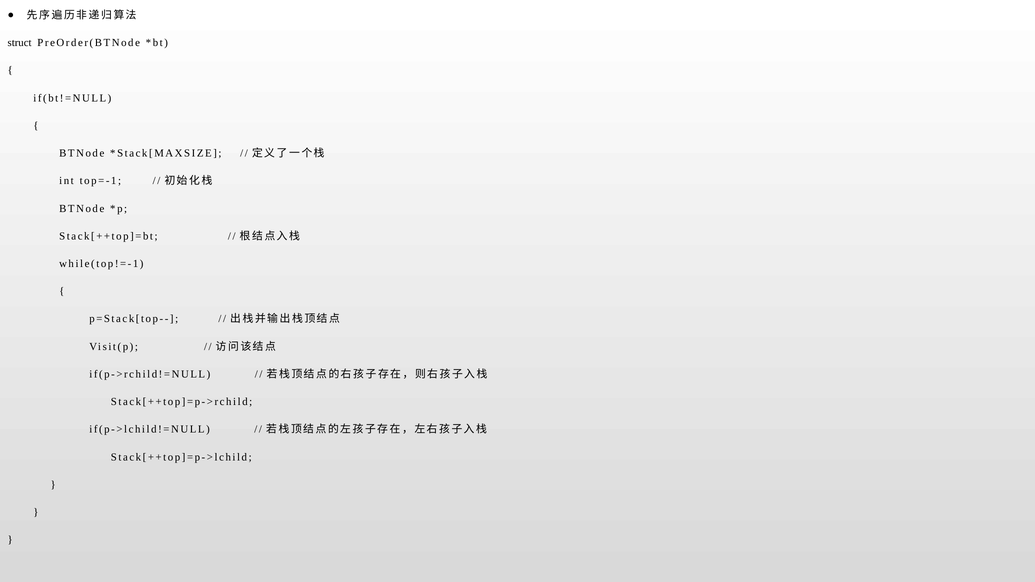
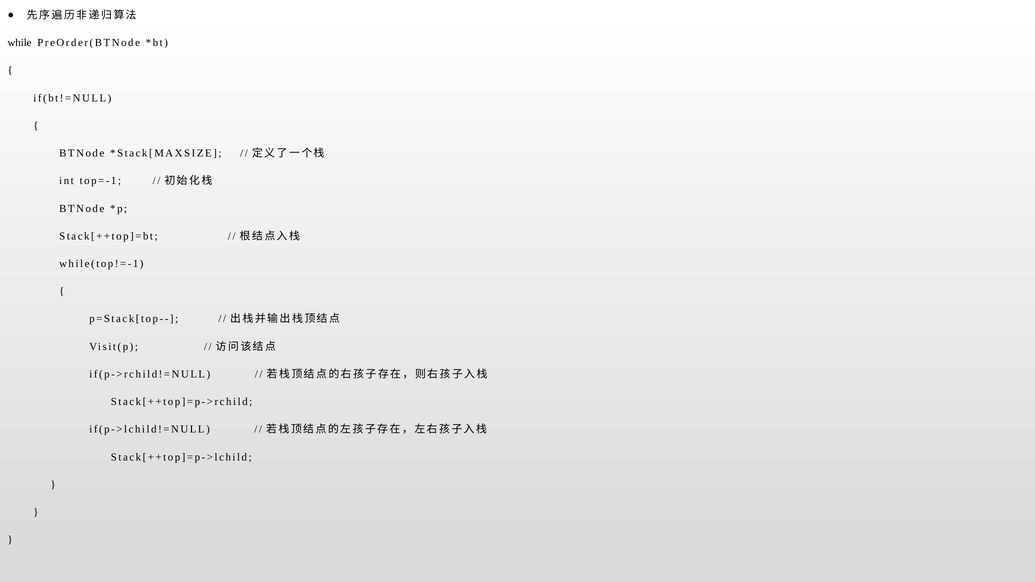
struct: struct -> while
